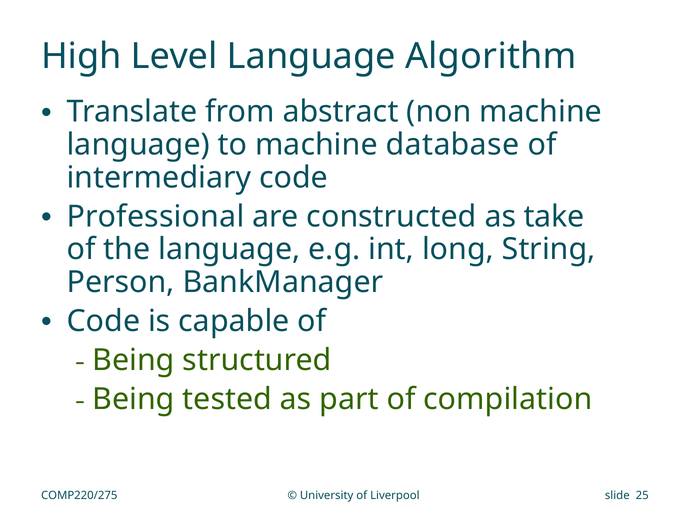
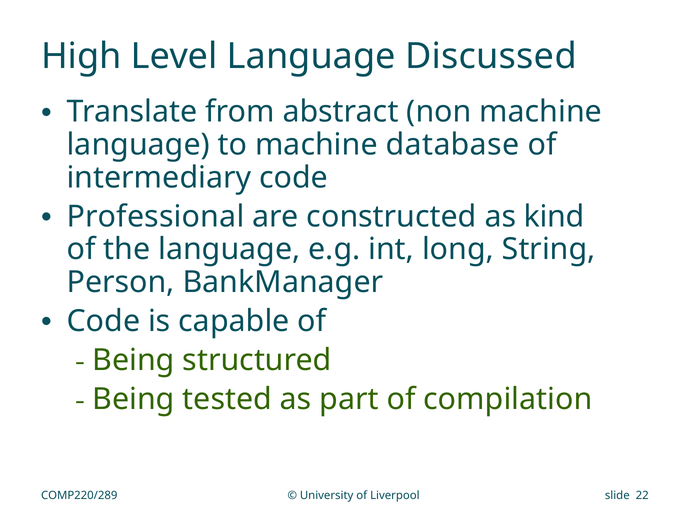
Algorithm: Algorithm -> Discussed
take: take -> kind
COMP220/275: COMP220/275 -> COMP220/289
25: 25 -> 22
